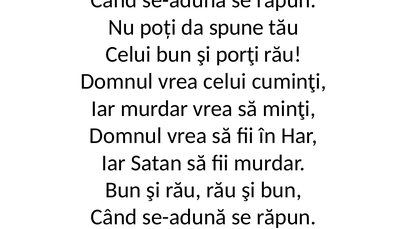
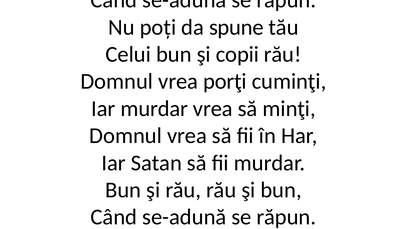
porţi: porţi -> copii
vrea celui: celui -> porţi
